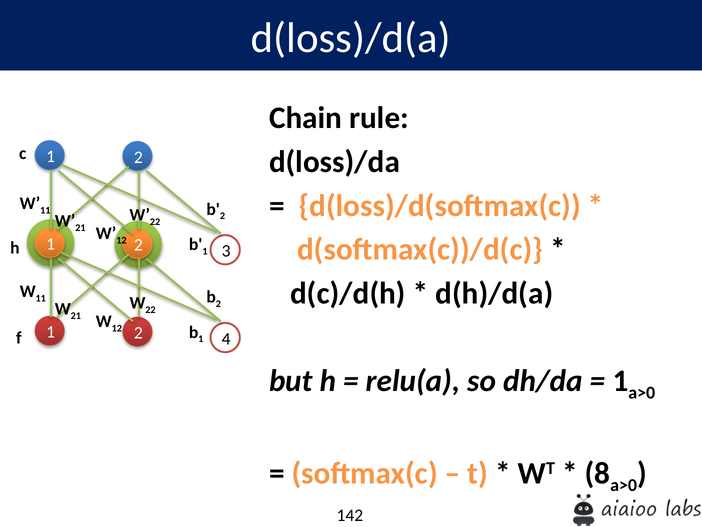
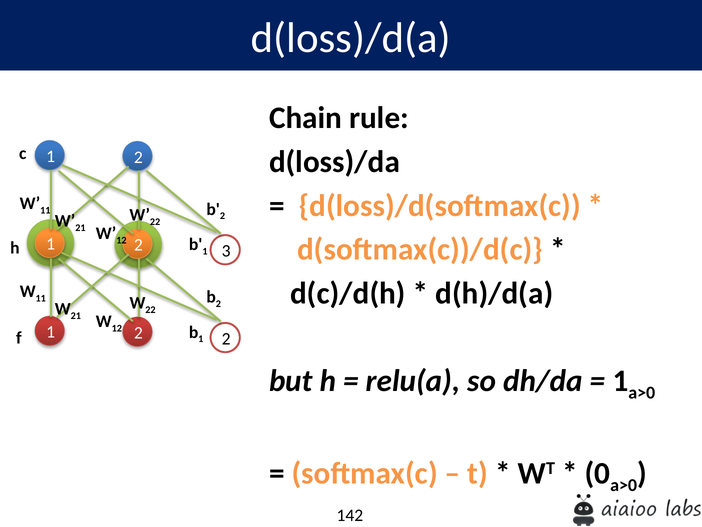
4 at (226, 338): 4 -> 2
8: 8 -> 0
